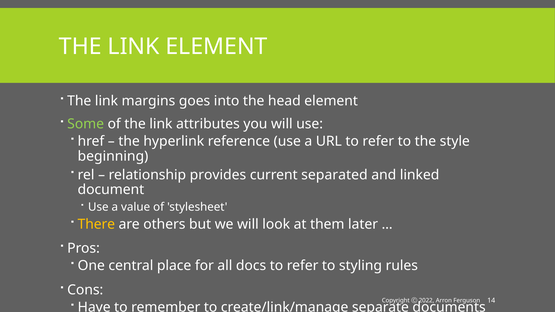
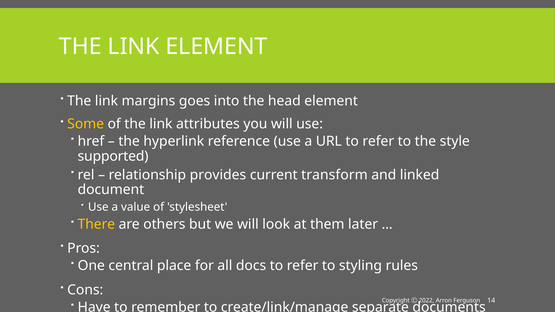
Some colour: light green -> yellow
beginning: beginning -> supported
separated: separated -> transform
